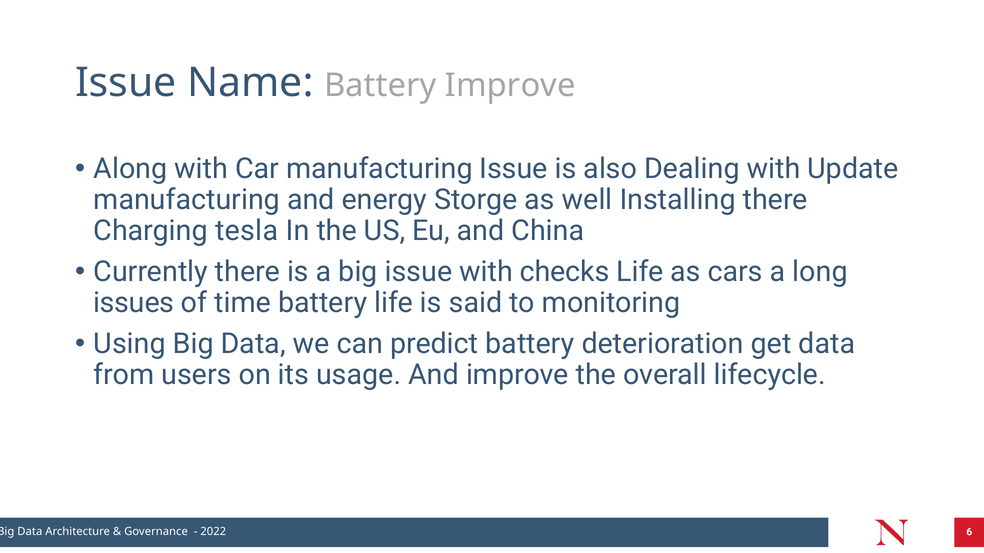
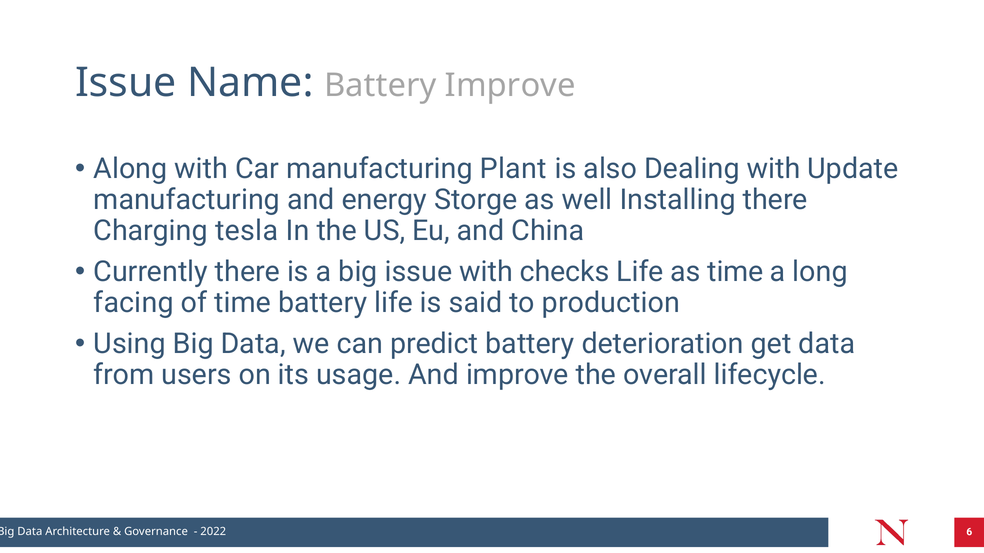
manufacturing Issue: Issue -> Plant
as cars: cars -> time
issues: issues -> facing
monitoring: monitoring -> production
